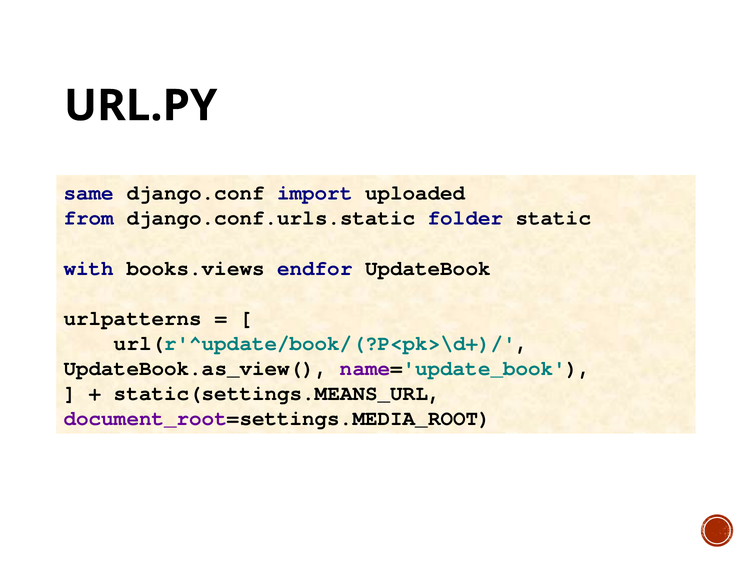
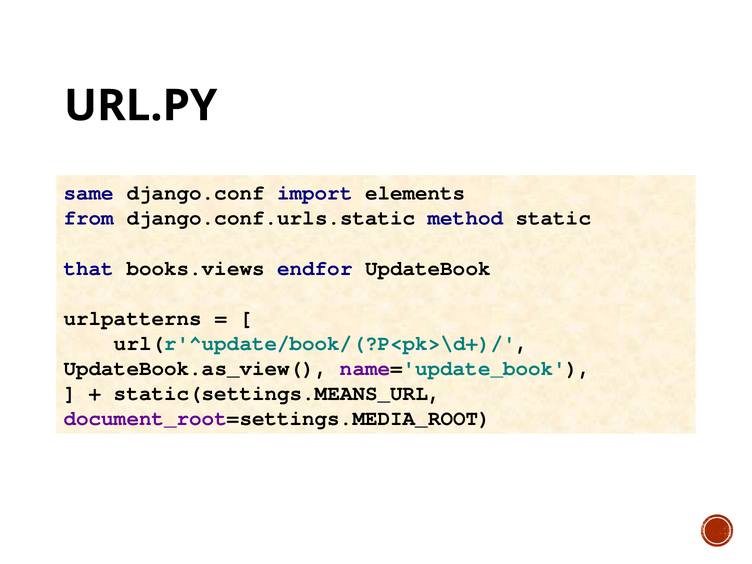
uploaded: uploaded -> elements
folder: folder -> method
with: with -> that
